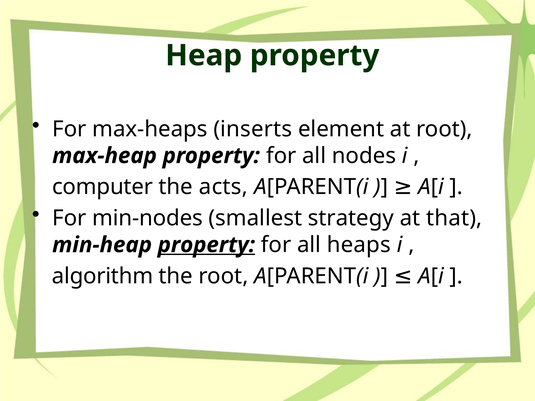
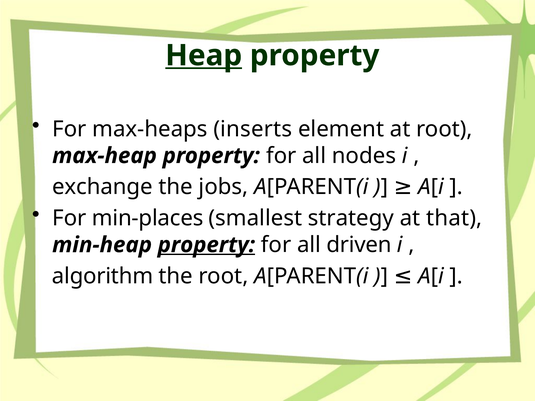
Heap underline: none -> present
computer: computer -> exchange
acts: acts -> jobs
min-nodes: min-nodes -> min-places
heaps: heaps -> driven
